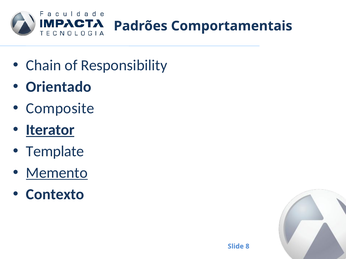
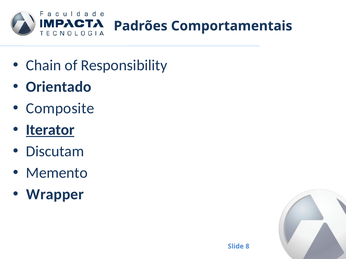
Template: Template -> Discutam
Memento underline: present -> none
Contexto: Contexto -> Wrapper
